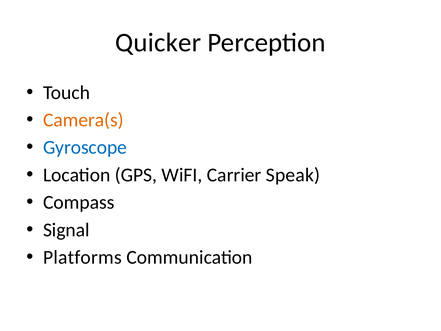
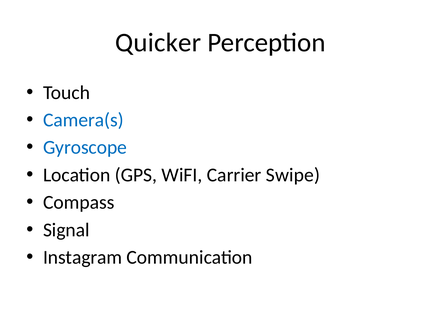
Camera(s colour: orange -> blue
Speak: Speak -> Swipe
Platforms: Platforms -> Instagram
